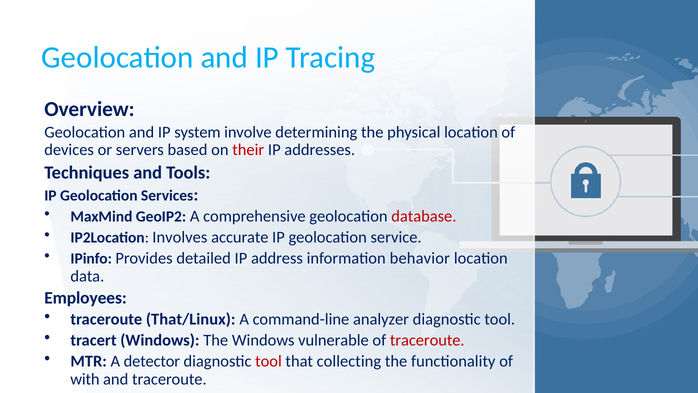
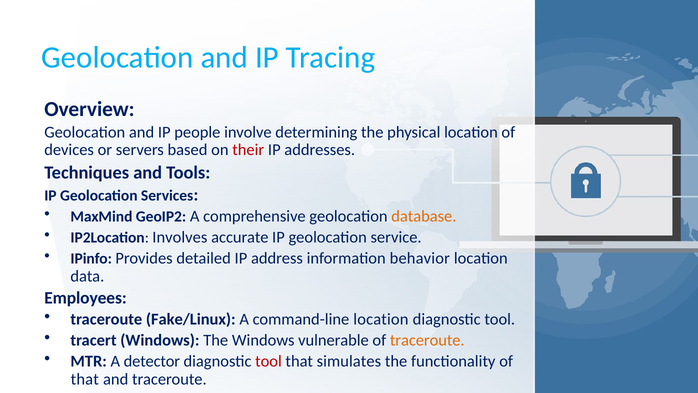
system: system -> people
database colour: red -> orange
That/Linux: That/Linux -> Fake/Linux
command-line analyzer: analyzer -> location
traceroute at (427, 340) colour: red -> orange
collecting: collecting -> simulates
with at (85, 379): with -> that
